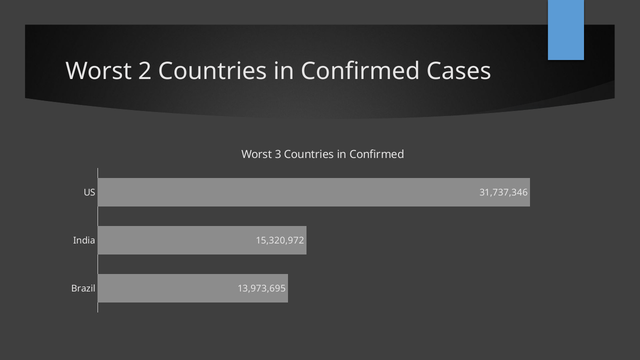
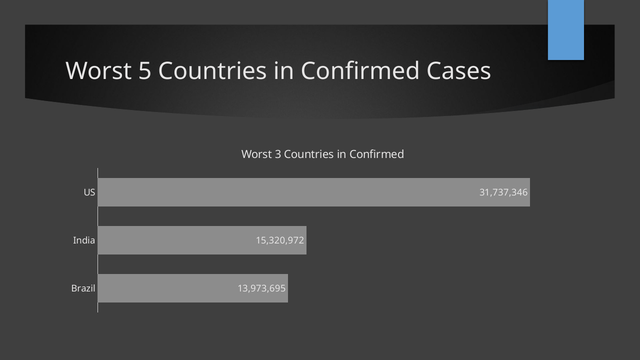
2: 2 -> 5
